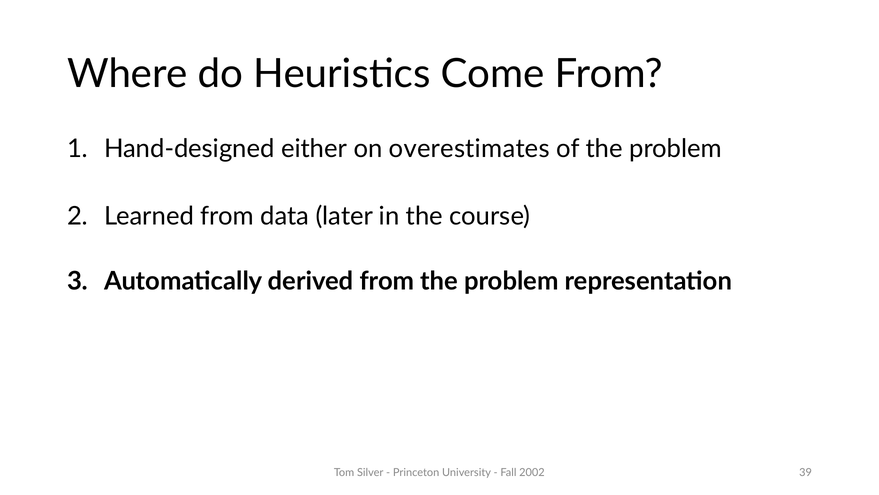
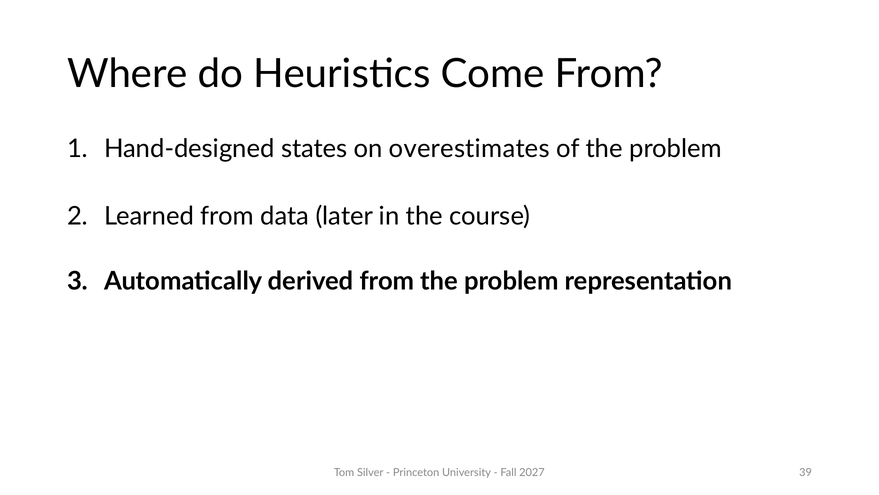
either: either -> states
2002: 2002 -> 2027
